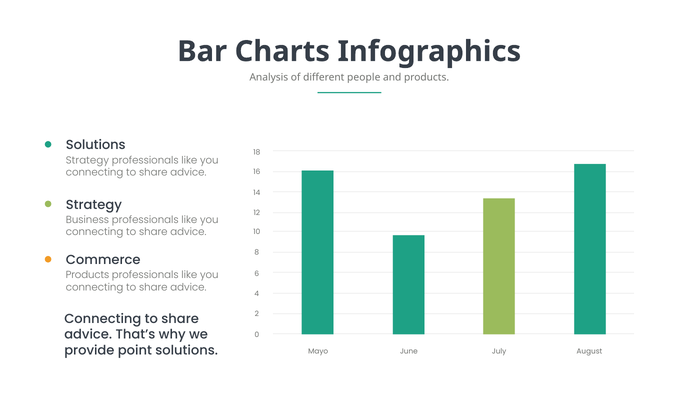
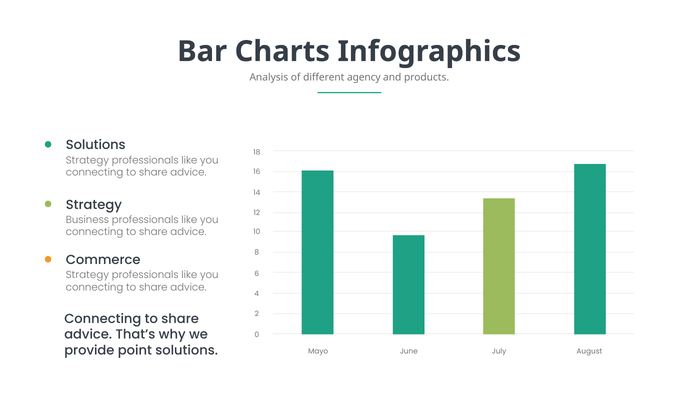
people: people -> agency
Products at (87, 275): Products -> Strategy
